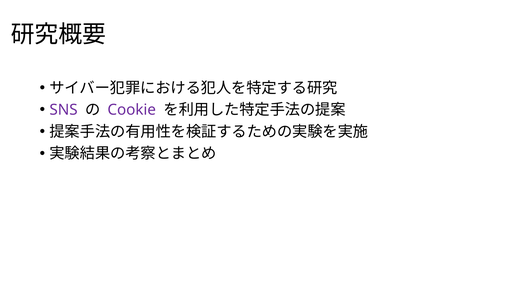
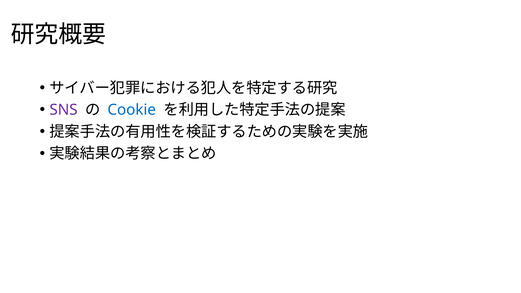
Cookie colour: purple -> blue
